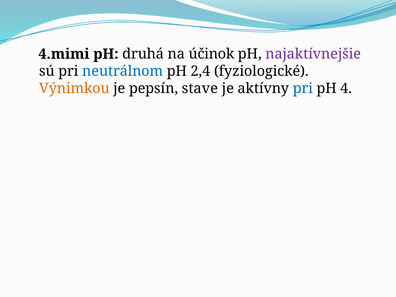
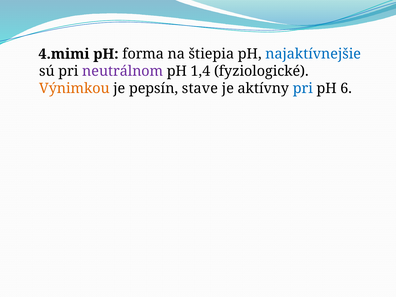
druhá: druhá -> forma
účinok: účinok -> štiepia
najaktívnejšie colour: purple -> blue
neutrálnom colour: blue -> purple
2,4: 2,4 -> 1,4
4: 4 -> 6
